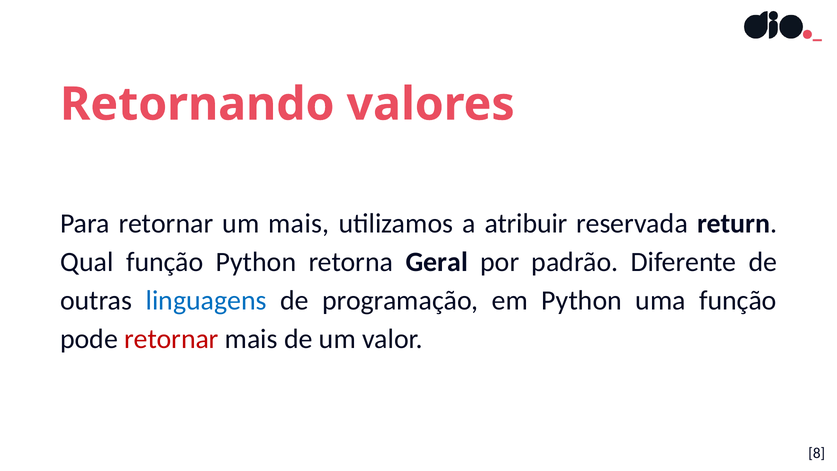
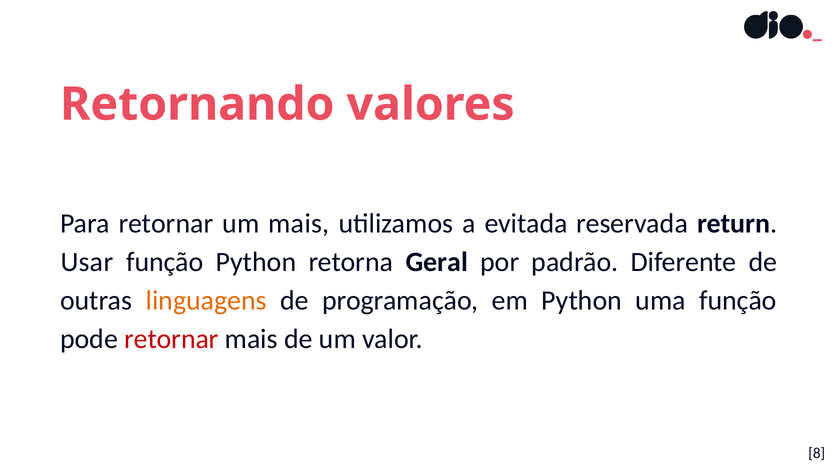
atribuir: atribuir -> evitada
Qual: Qual -> Usar
linguagens colour: blue -> orange
